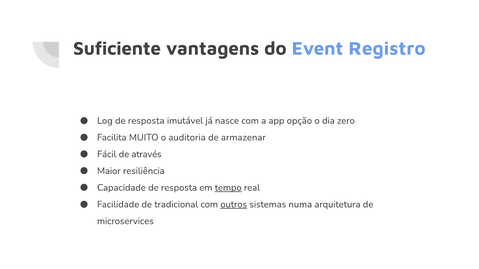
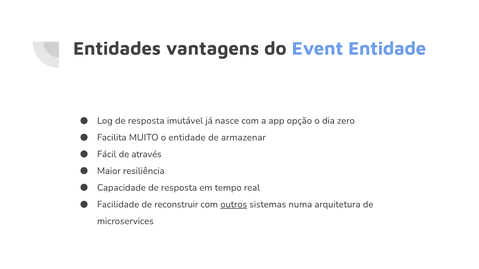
Suficiente: Suficiente -> Entidades
Event Registro: Registro -> Entidade
o auditoria: auditoria -> entidade
tempo underline: present -> none
tradicional: tradicional -> reconstruir
